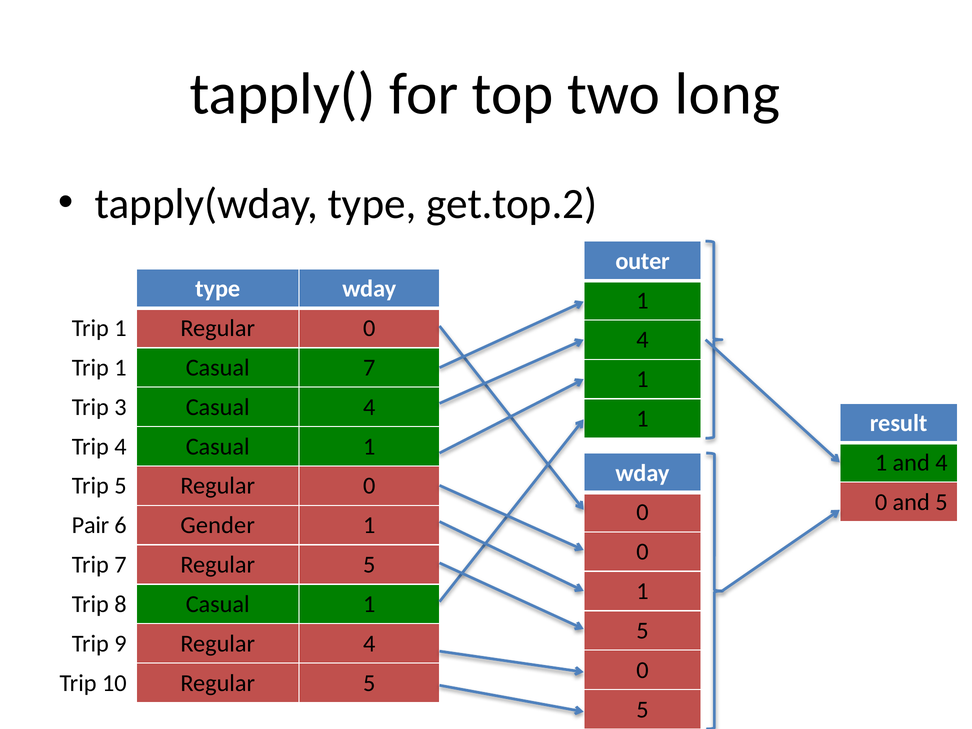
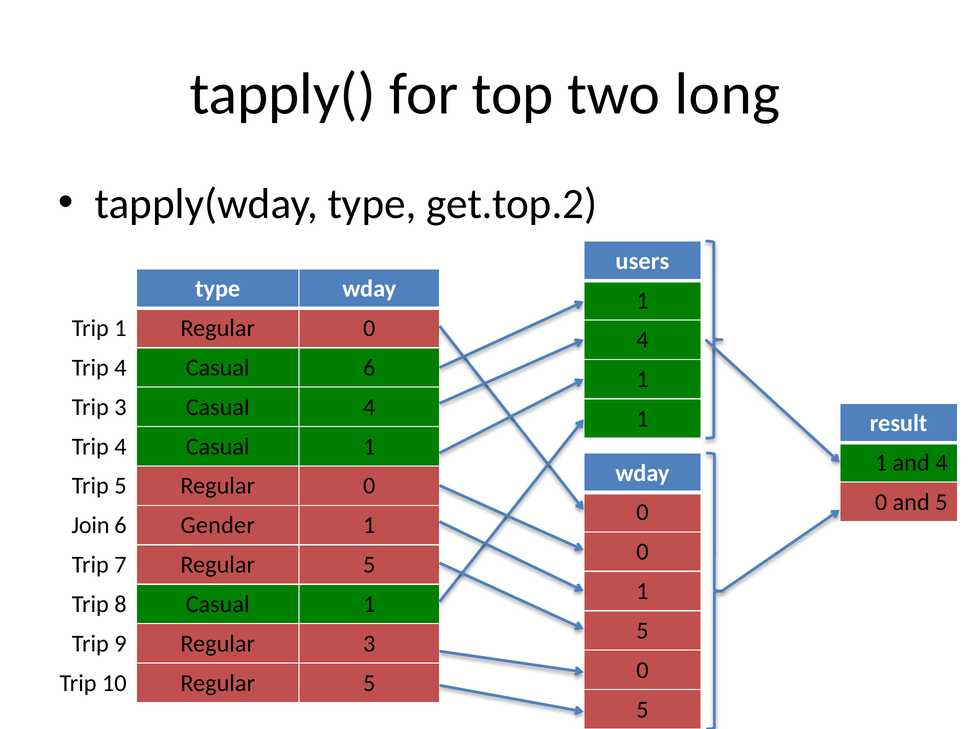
outer: outer -> users
1 at (121, 368): 1 -> 4
Casual 7: 7 -> 6
Pair: Pair -> Join
Regular 4: 4 -> 3
